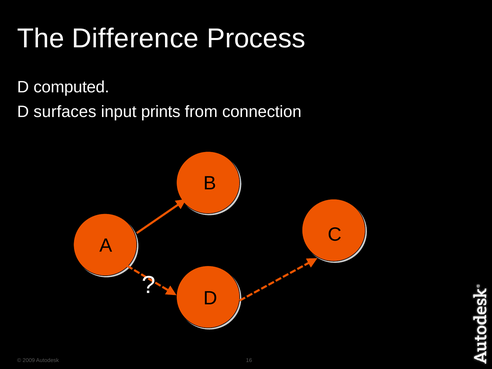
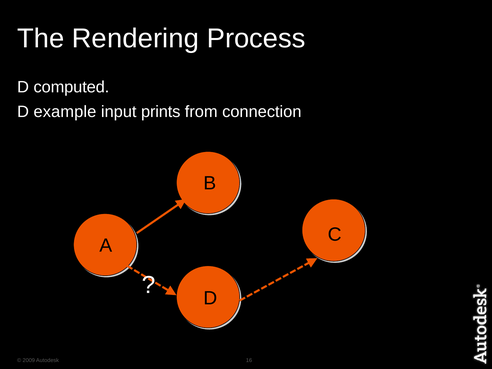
Difference: Difference -> Rendering
surfaces: surfaces -> example
